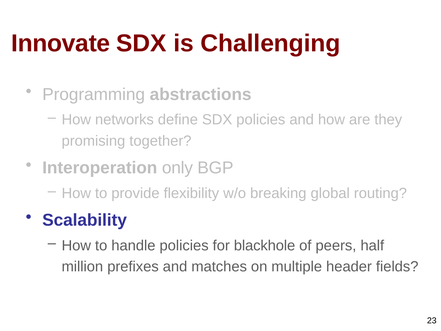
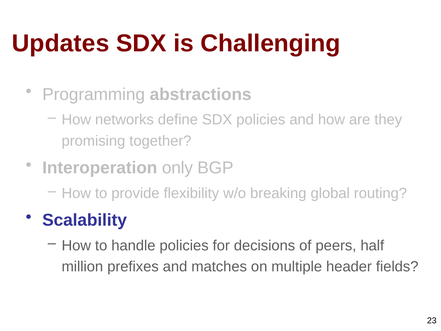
Innovate: Innovate -> Updates
blackhole: blackhole -> decisions
